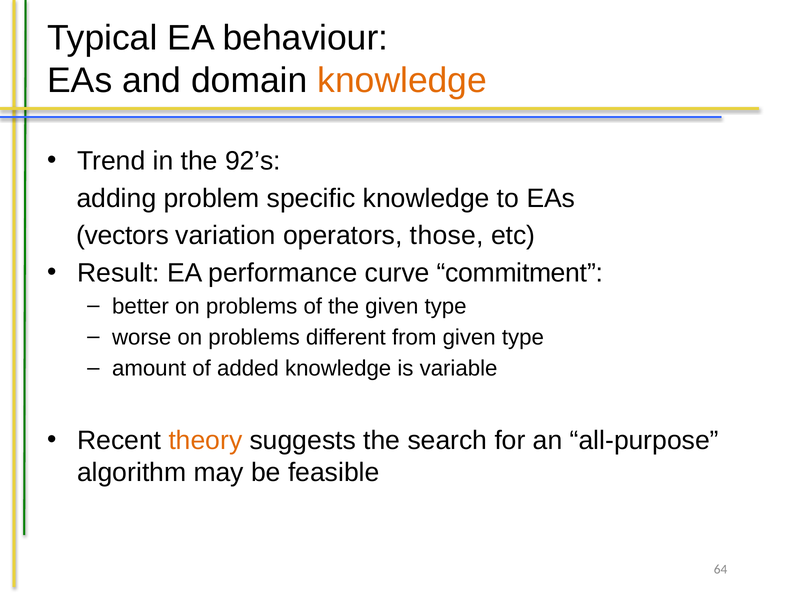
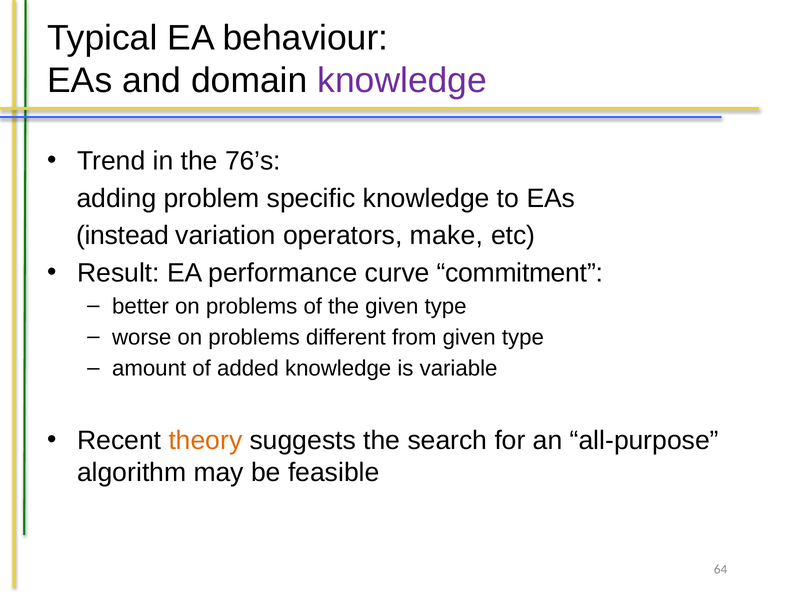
knowledge at (402, 81) colour: orange -> purple
92’s: 92’s -> 76’s
vectors: vectors -> instead
those: those -> make
